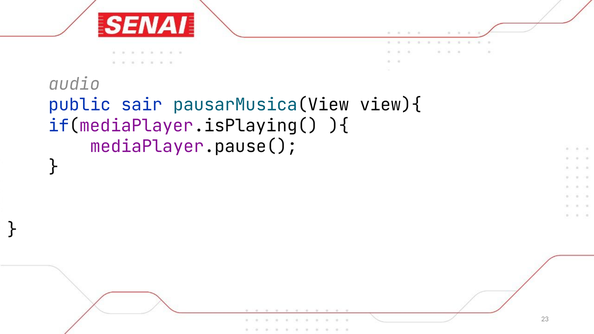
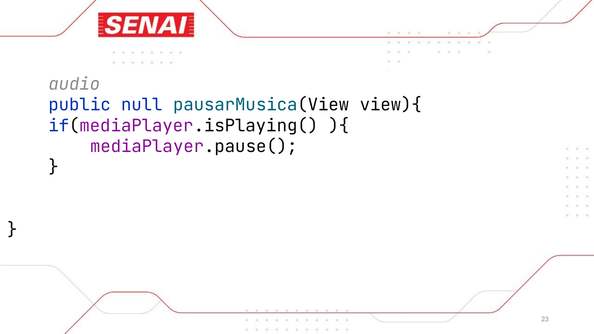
sair: sair -> null
